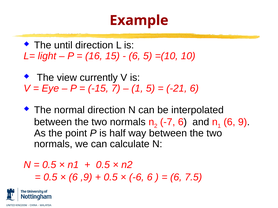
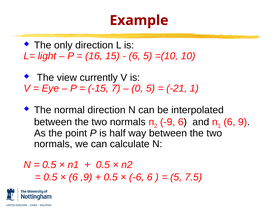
until: until -> only
1 at (137, 89): 1 -> 0
-21 6: 6 -> 1
-7: -7 -> -9
6 at (176, 178): 6 -> 5
